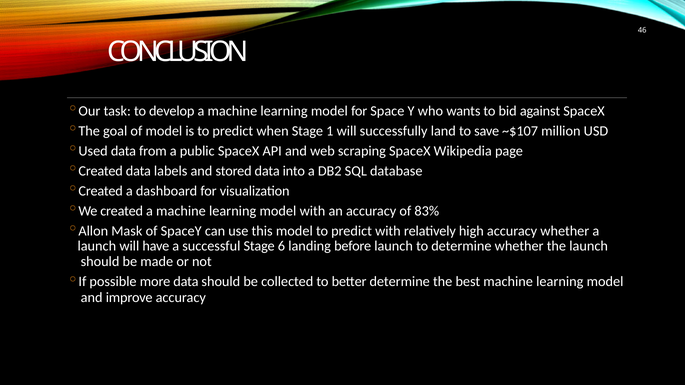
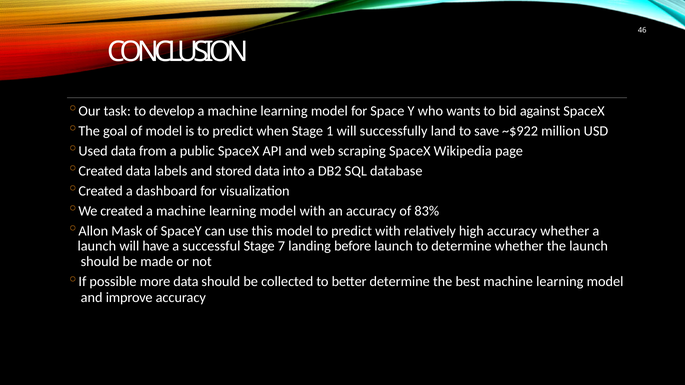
~$107: ~$107 -> ~$922
6: 6 -> 7
